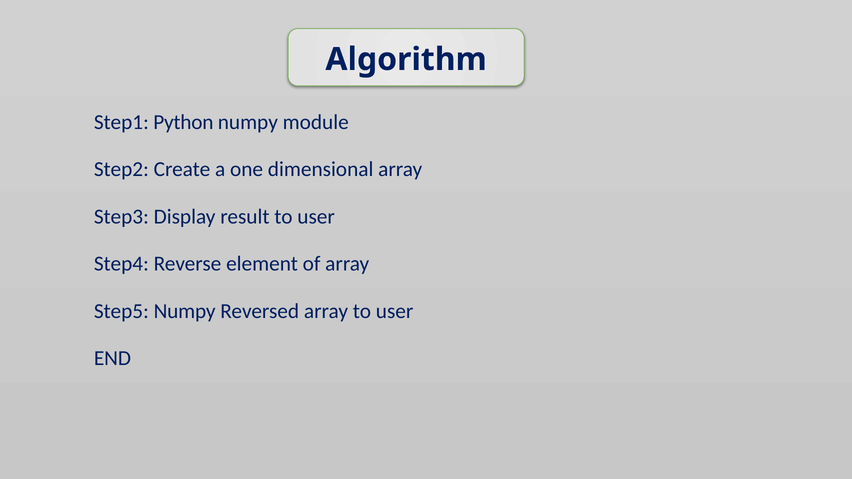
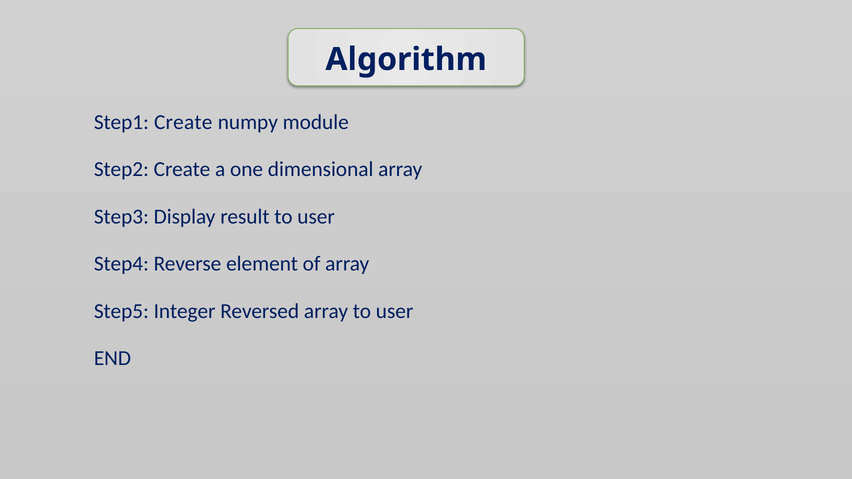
Step1 Python: Python -> Create
Step5 Numpy: Numpy -> Integer
